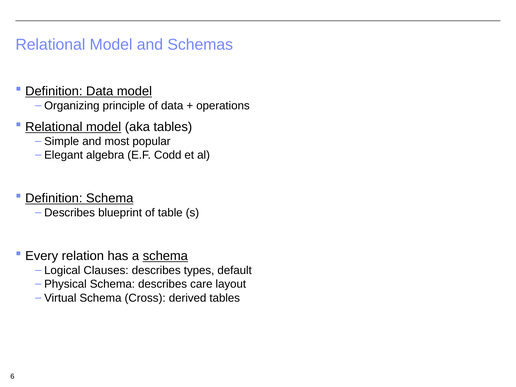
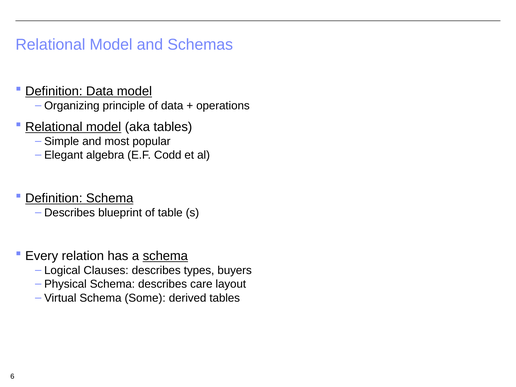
default: default -> buyers
Cross: Cross -> Some
